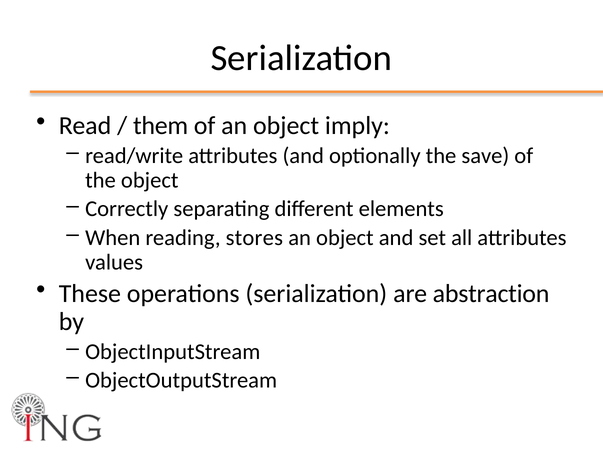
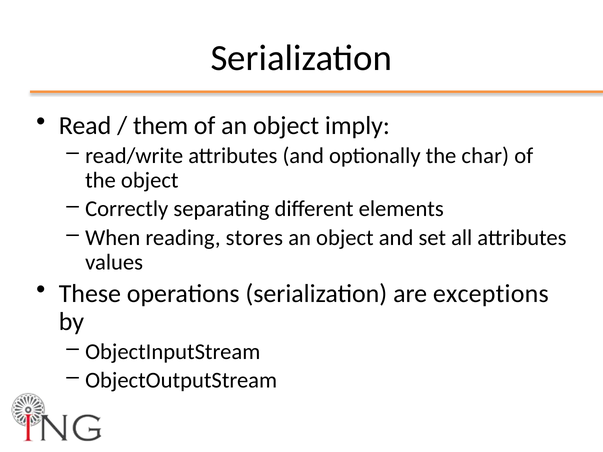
save: save -> char
abstraction: abstraction -> exceptions
